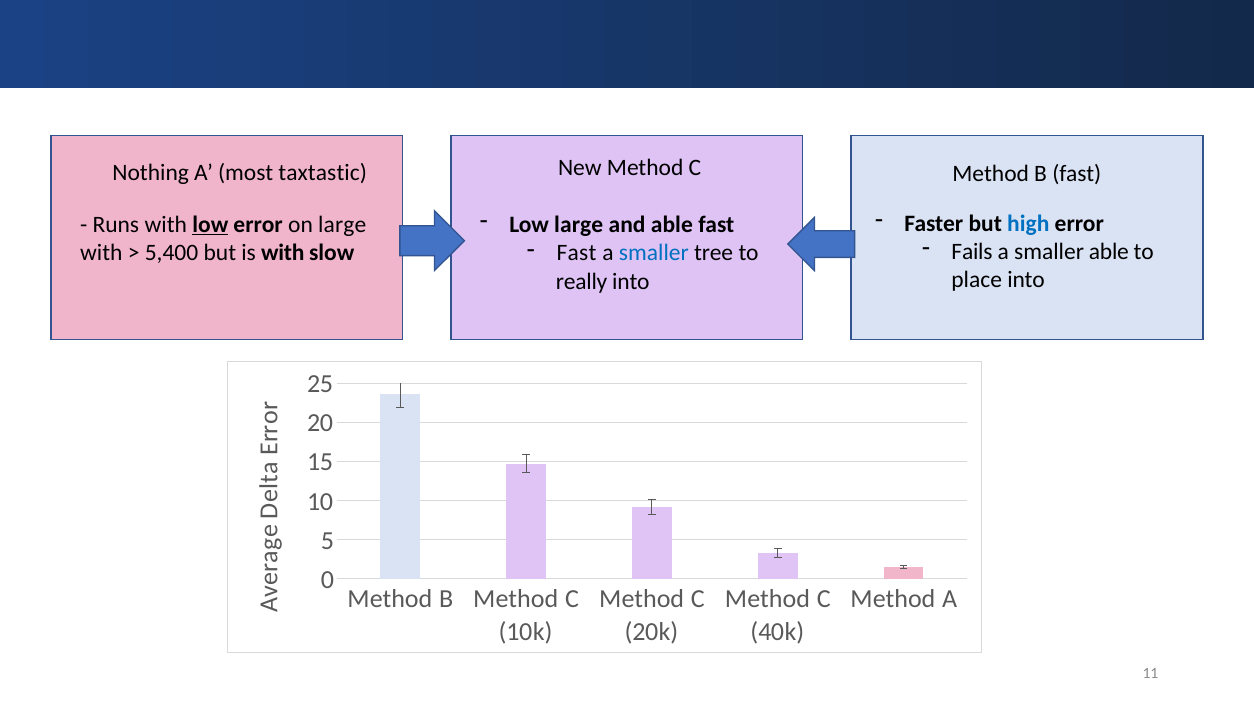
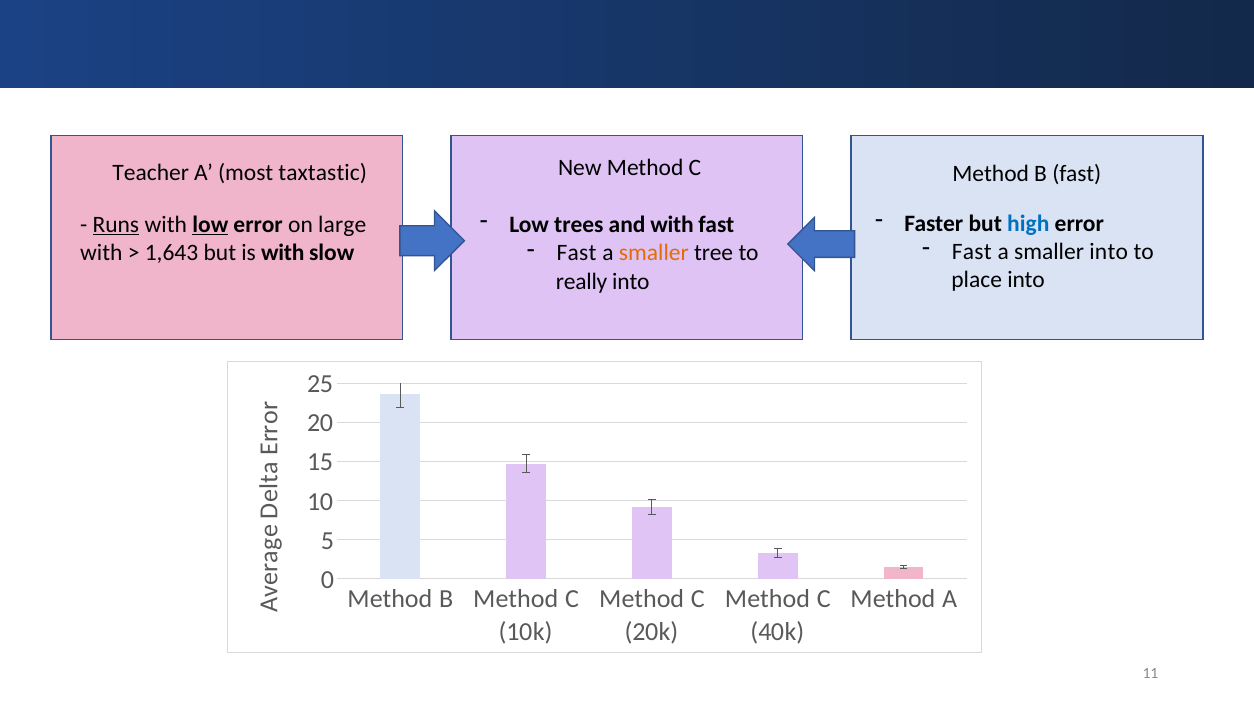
Nothing: Nothing -> Teacher
Low large: large -> trees
and able: able -> with
Runs underline: none -> present
Fails at (972, 252): Fails -> Fast
smaller able: able -> into
smaller at (654, 253) colour: blue -> orange
5,400: 5,400 -> 1,643
